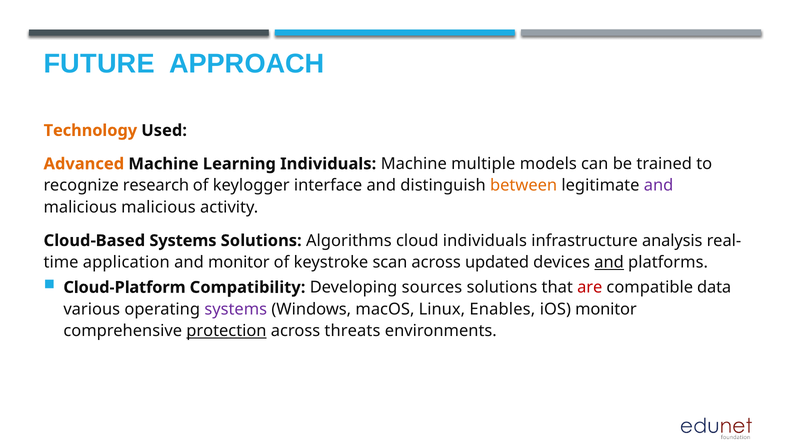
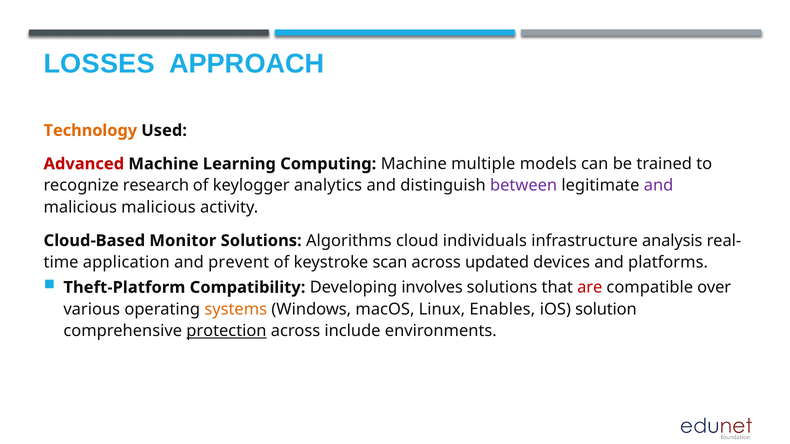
FUTURE: FUTURE -> LOSSES
Advanced colour: orange -> red
Learning Individuals: Individuals -> Computing
interface: interface -> analytics
between colour: orange -> purple
Cloud-Based Systems: Systems -> Monitor
and monitor: monitor -> prevent
and at (609, 263) underline: present -> none
Cloud-Platform: Cloud-Platform -> Theft-Platform
sources: sources -> involves
data: data -> over
systems at (236, 309) colour: purple -> orange
iOS monitor: monitor -> solution
threats: threats -> include
